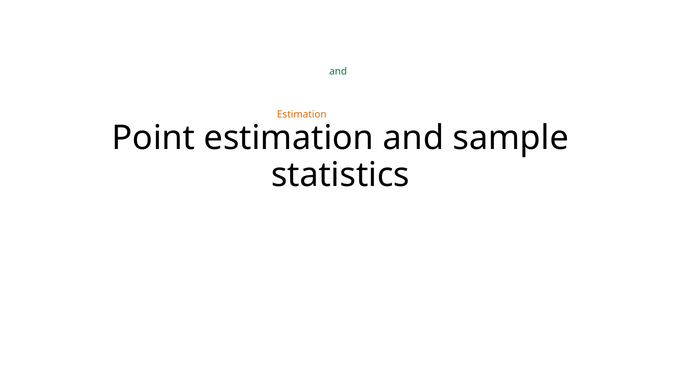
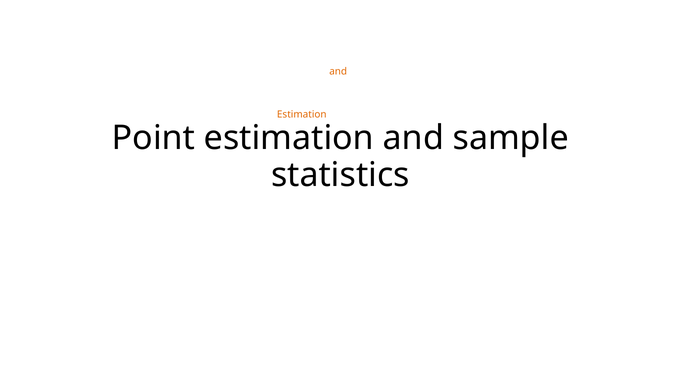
and at (338, 72) colour: green -> orange
